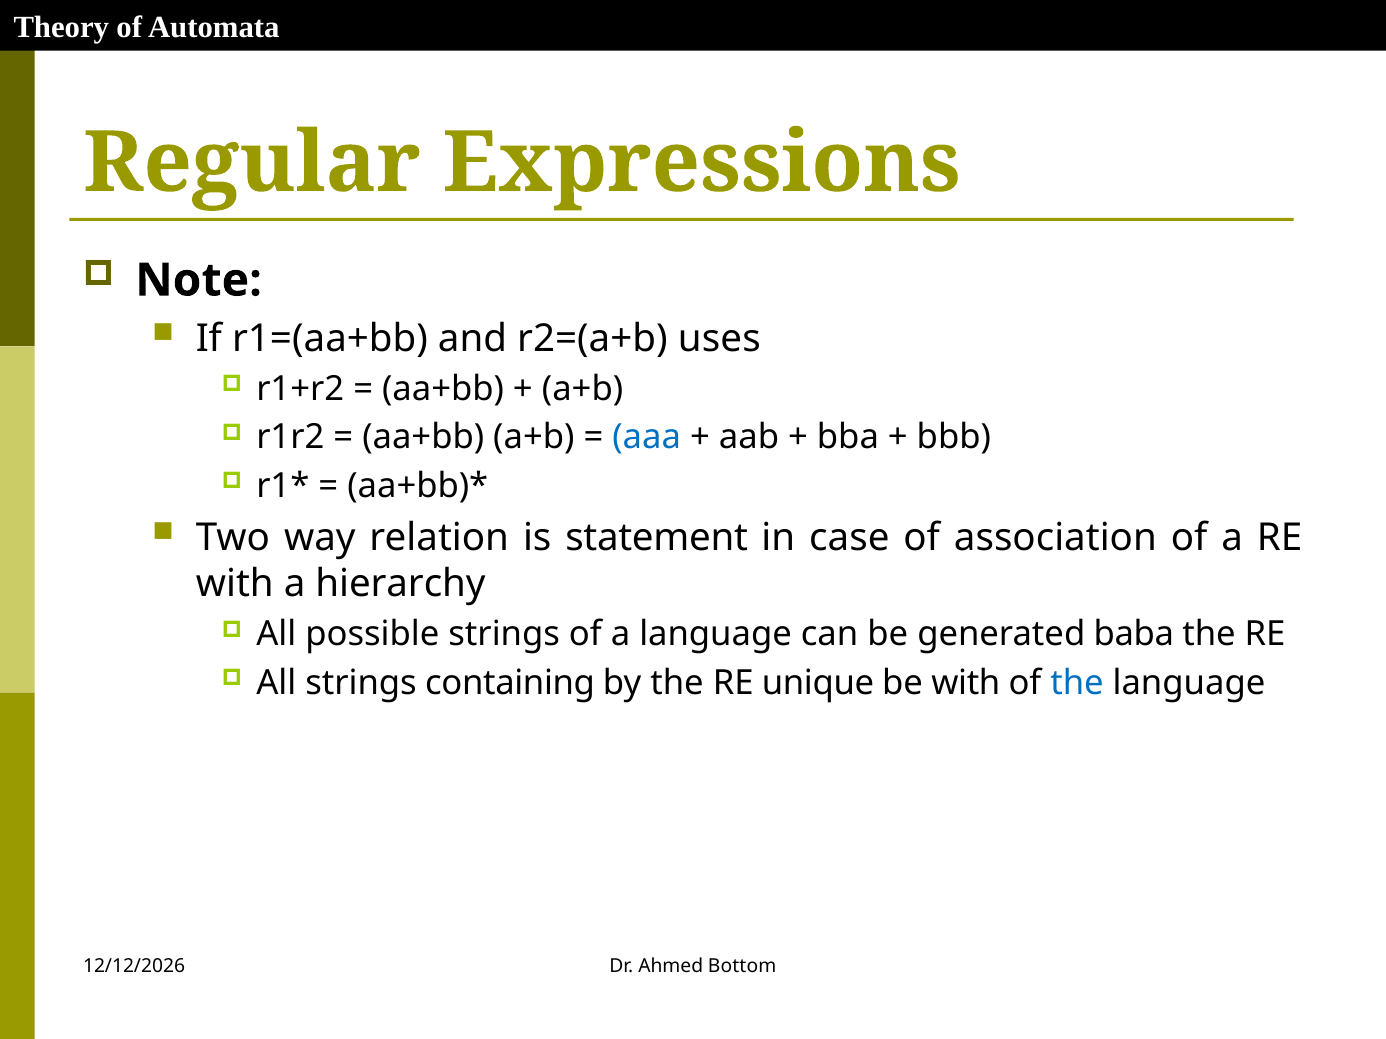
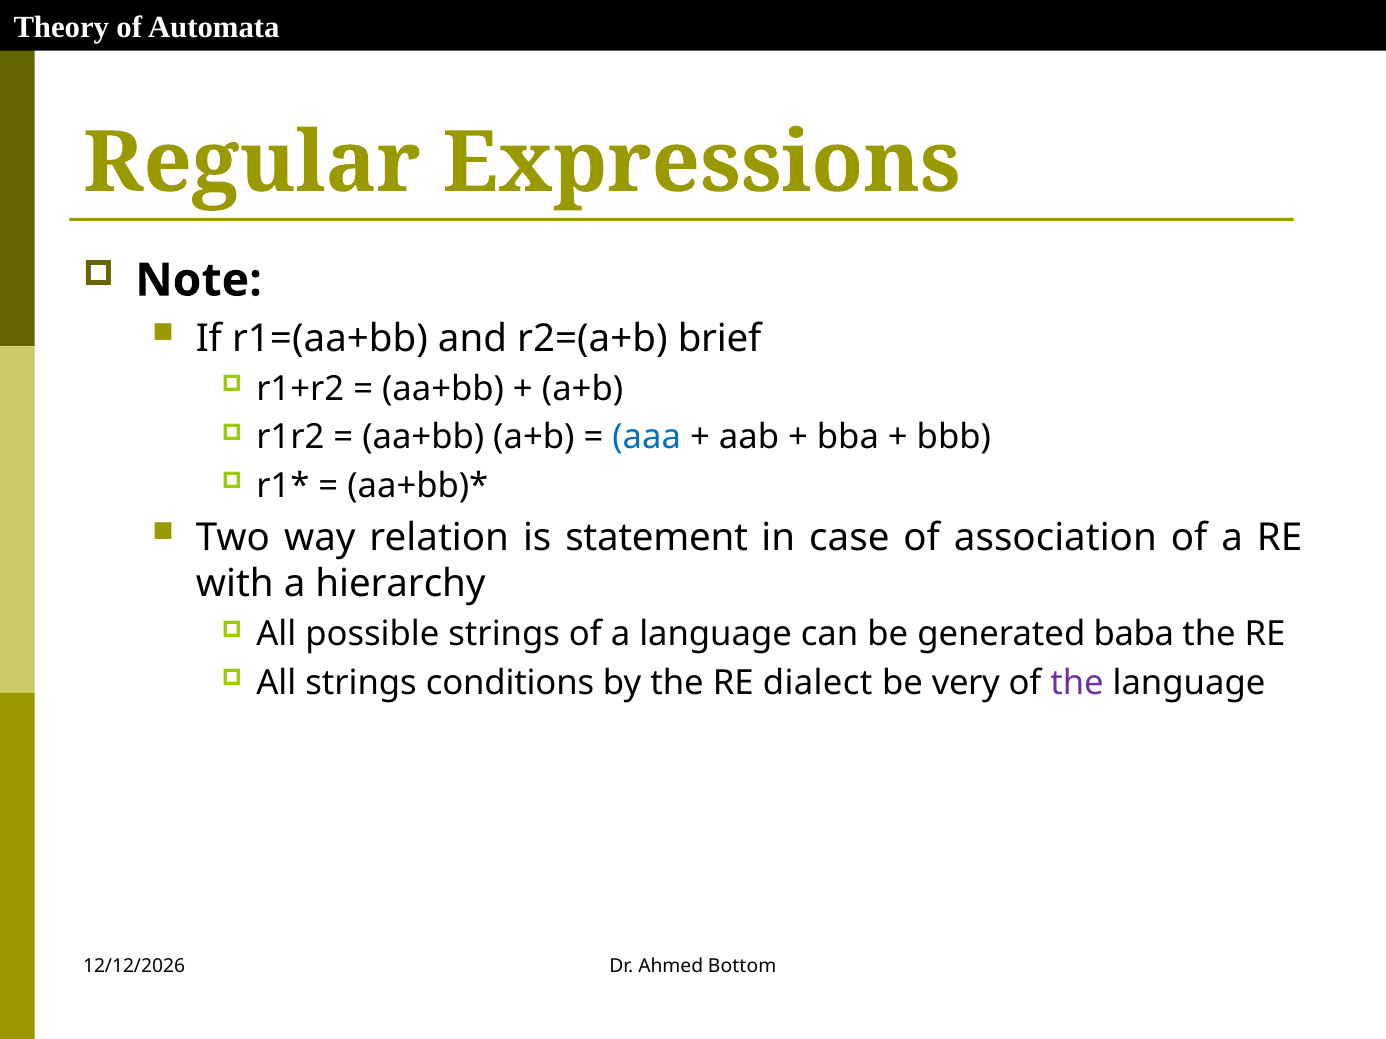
uses: uses -> brief
containing: containing -> conditions
unique: unique -> dialect
be with: with -> very
the at (1077, 683) colour: blue -> purple
